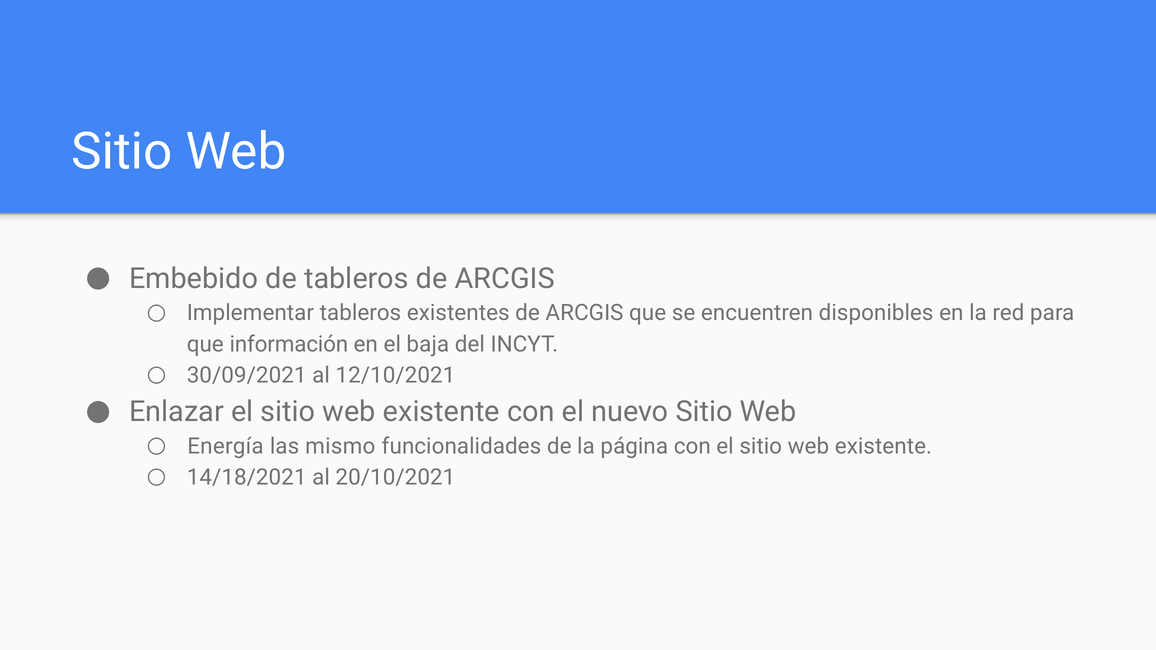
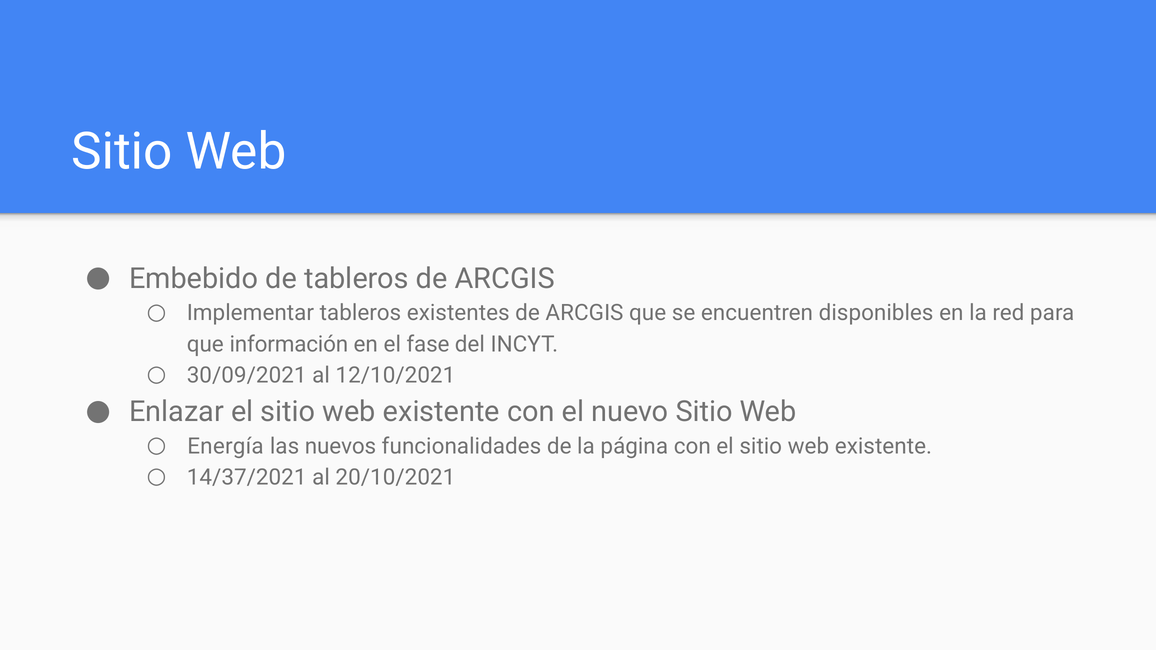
baja: baja -> fase
mismo: mismo -> nuevos
14/18/2021: 14/18/2021 -> 14/37/2021
